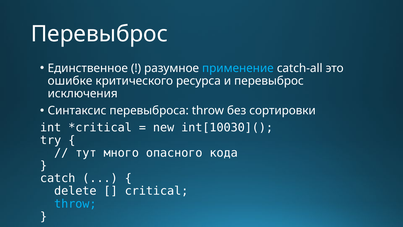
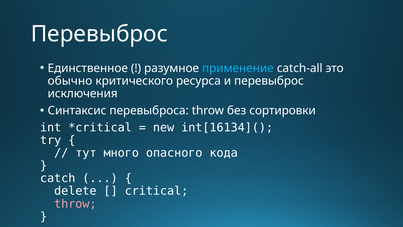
ошибке: ошибке -> обычно
int[10030](: int[10030]( -> int[16134](
throw at (75, 204) colour: light blue -> pink
